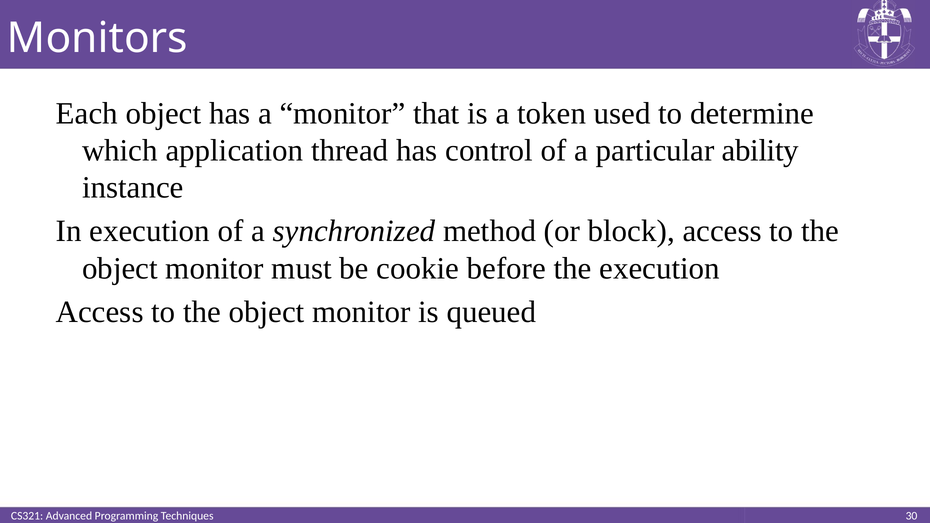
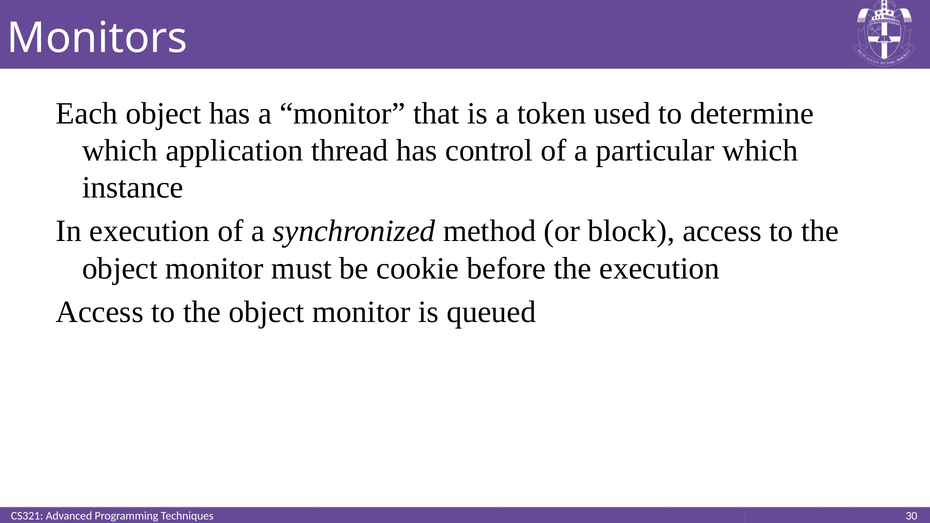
particular ability: ability -> which
